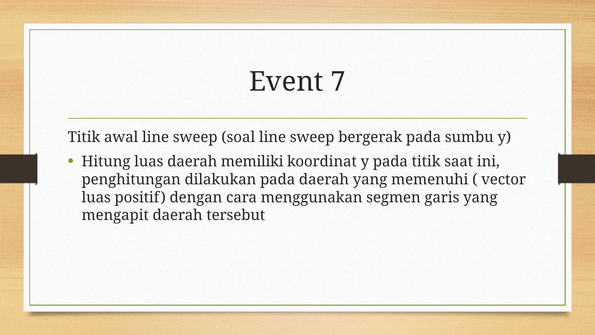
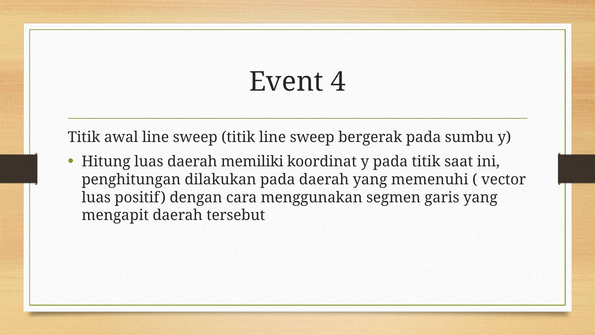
7: 7 -> 4
sweep soal: soal -> titik
